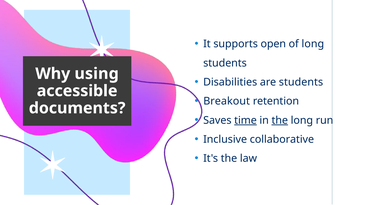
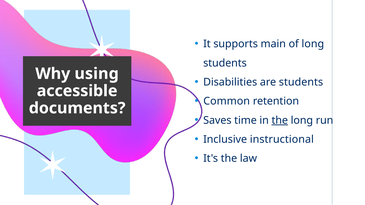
open: open -> main
Breakout: Breakout -> Common
time underline: present -> none
collaborative: collaborative -> instructional
